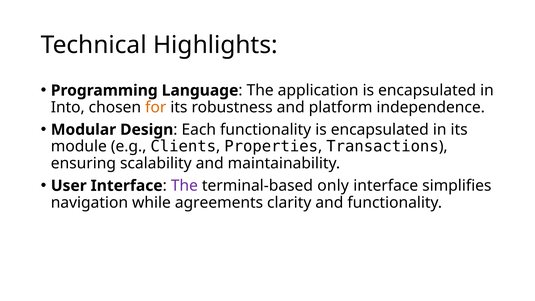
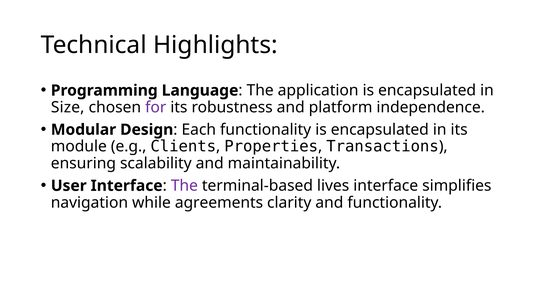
Into: Into -> Size
for colour: orange -> purple
only: only -> lives
